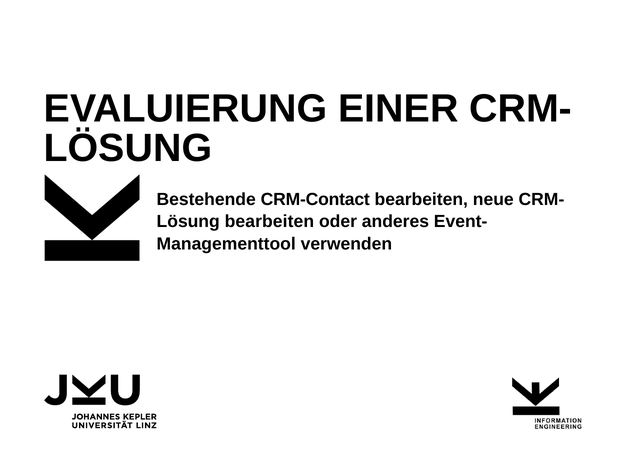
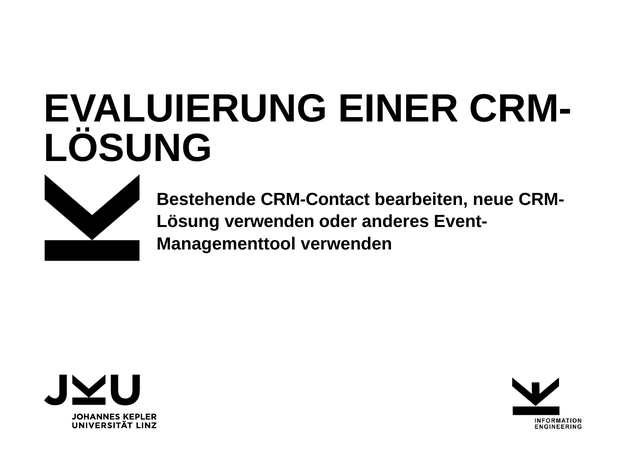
bearbeiten at (269, 221): bearbeiten -> verwenden
